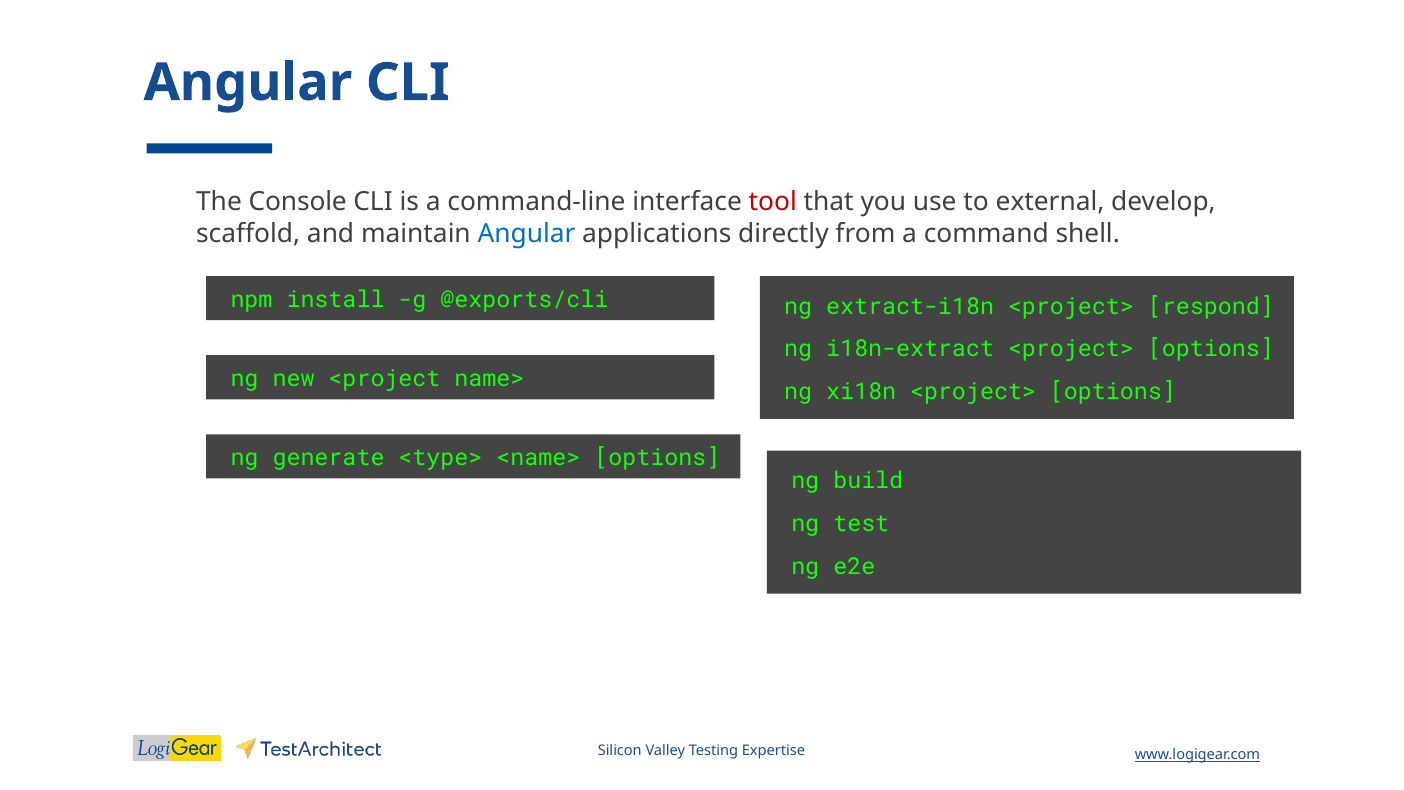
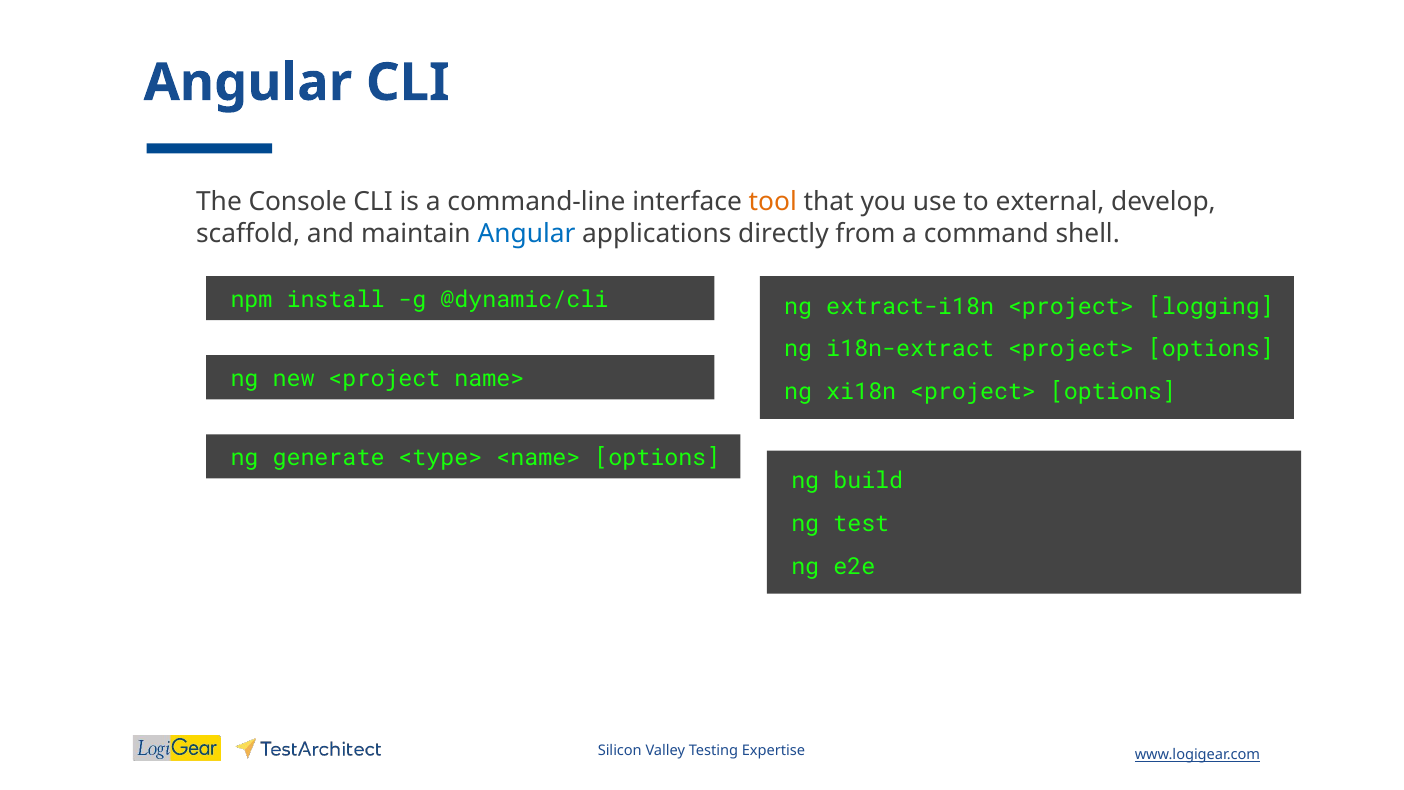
tool colour: red -> orange
@exports/cli: @exports/cli -> @dynamic/cli
respond: respond -> logging
